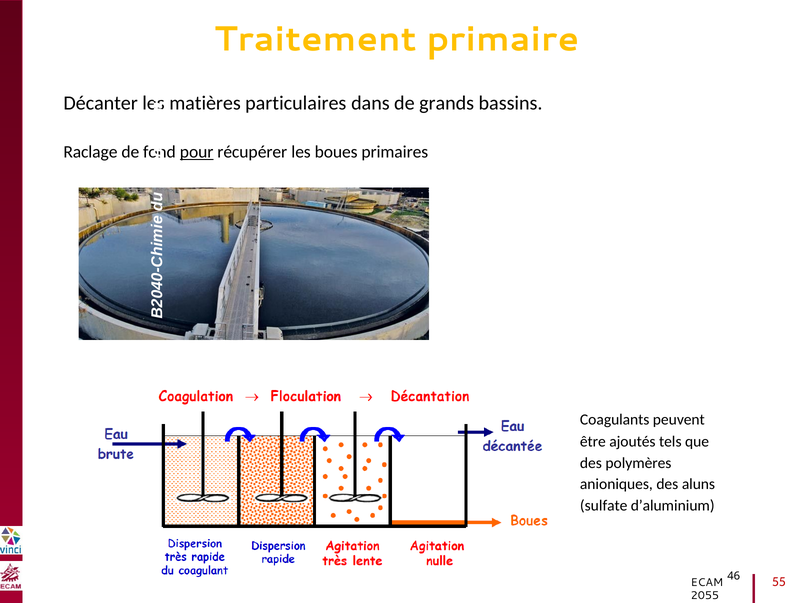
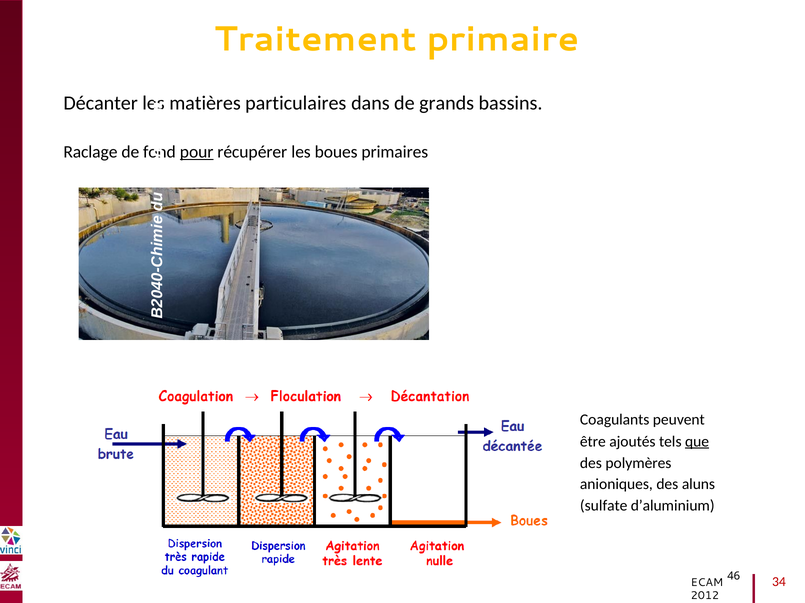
que underline: none -> present
55: 55 -> 34
2055: 2055 -> 2012
